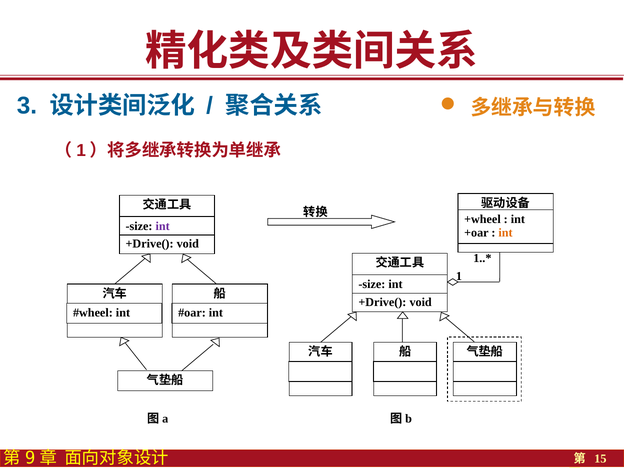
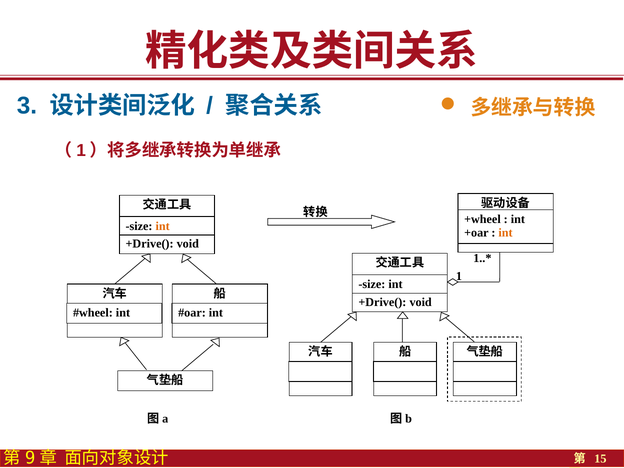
int at (163, 226) colour: purple -> orange
